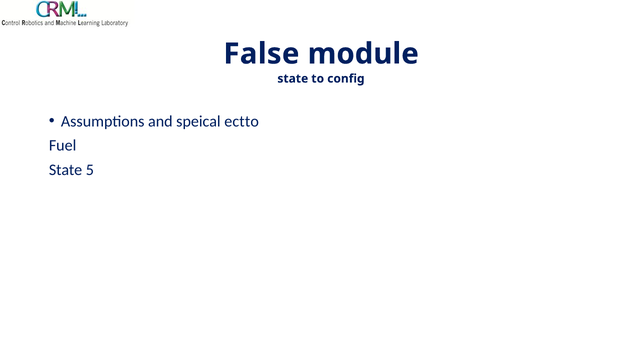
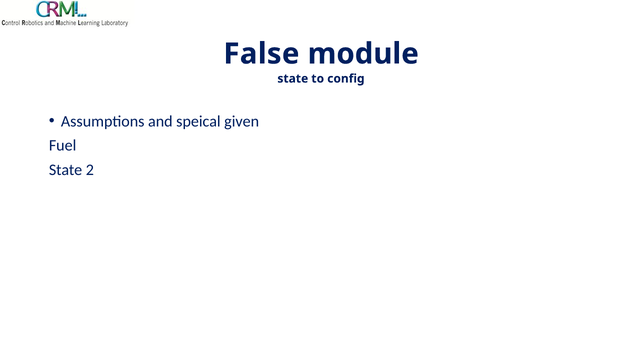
ectto: ectto -> given
5: 5 -> 2
